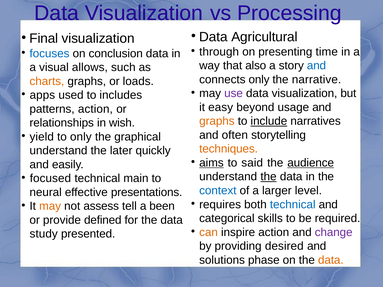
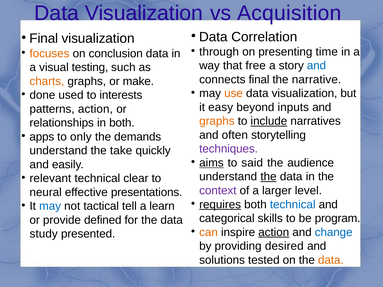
Processing: Processing -> Acquisition
Agricultural: Agricultural -> Correlation
focuses colour: blue -> orange
also: also -> free
allows: allows -> testing
connects only: only -> final
loads: loads -> make
use colour: purple -> orange
apps: apps -> done
includes: includes -> interests
usage: usage -> inputs
in wish: wish -> both
yield: yield -> apps
graphical: graphical -> demands
techniques colour: orange -> purple
later: later -> take
audience underline: present -> none
focused: focused -> relevant
main: main -> clear
context colour: blue -> purple
requires underline: none -> present
may at (50, 206) colour: orange -> blue
assess: assess -> tactical
been: been -> learn
required: required -> program
action at (274, 232) underline: none -> present
change colour: purple -> blue
phase: phase -> tested
